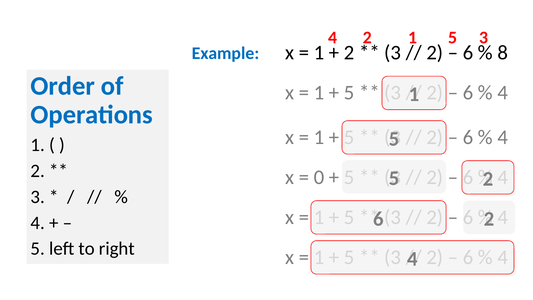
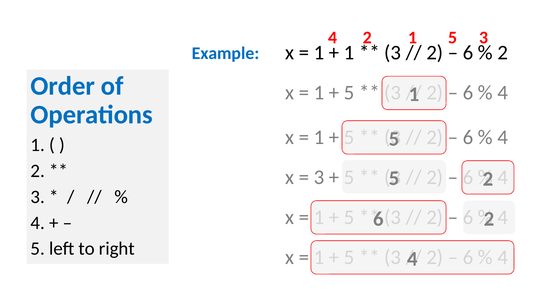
2 at (349, 53): 2 -> 1
8 at (503, 53): 8 -> 2
0 at (319, 177): 0 -> 3
